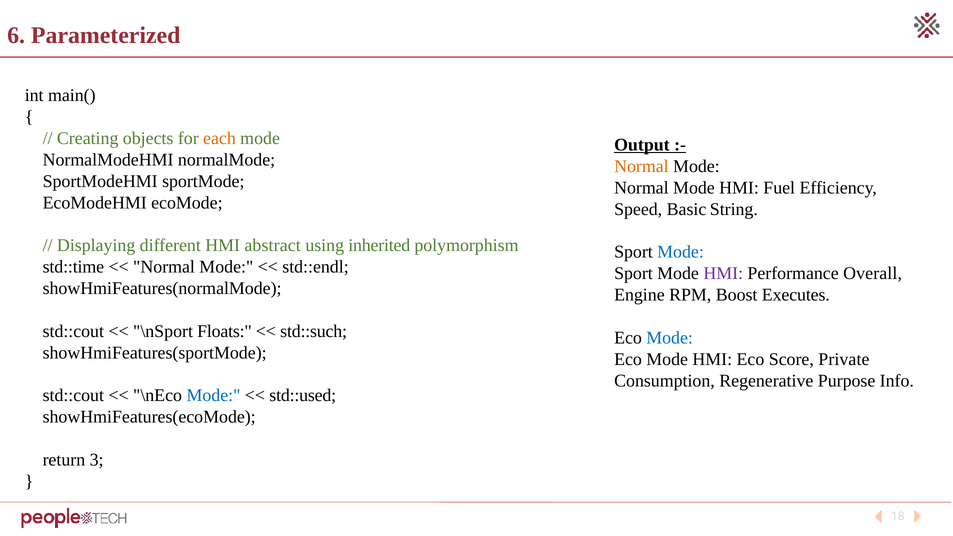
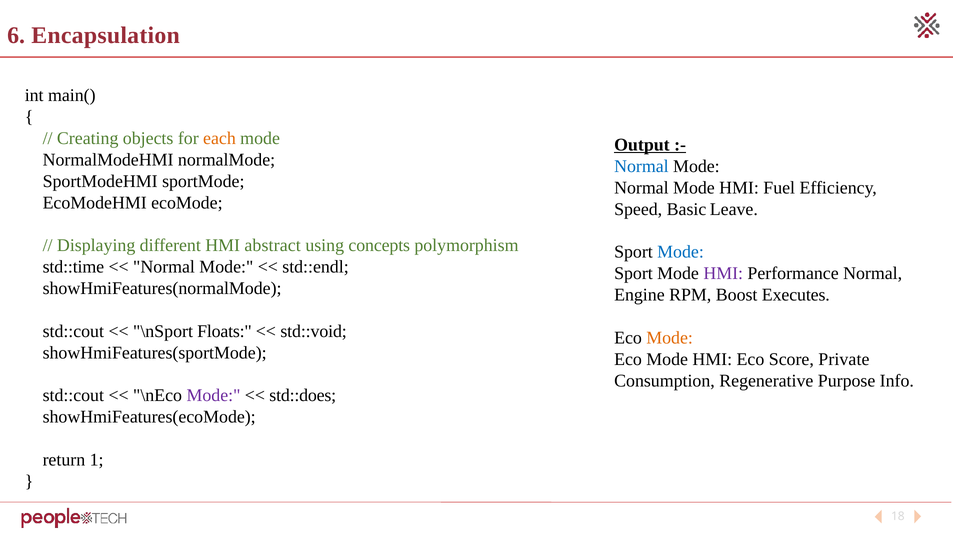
Parameterized: Parameterized -> Encapsulation
Normal at (641, 166) colour: orange -> blue
String: String -> Leave
inherited: inherited -> concepts
Performance Overall: Overall -> Normal
std::such: std::such -> std::void
Mode at (670, 338) colour: blue -> orange
Mode at (213, 396) colour: blue -> purple
std::used: std::used -> std::does
3: 3 -> 1
